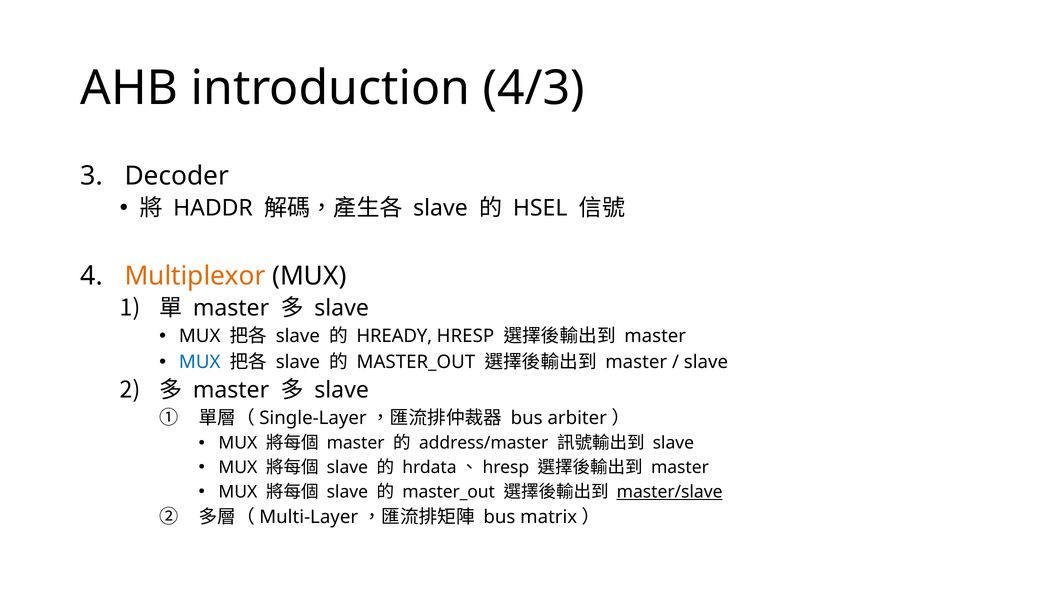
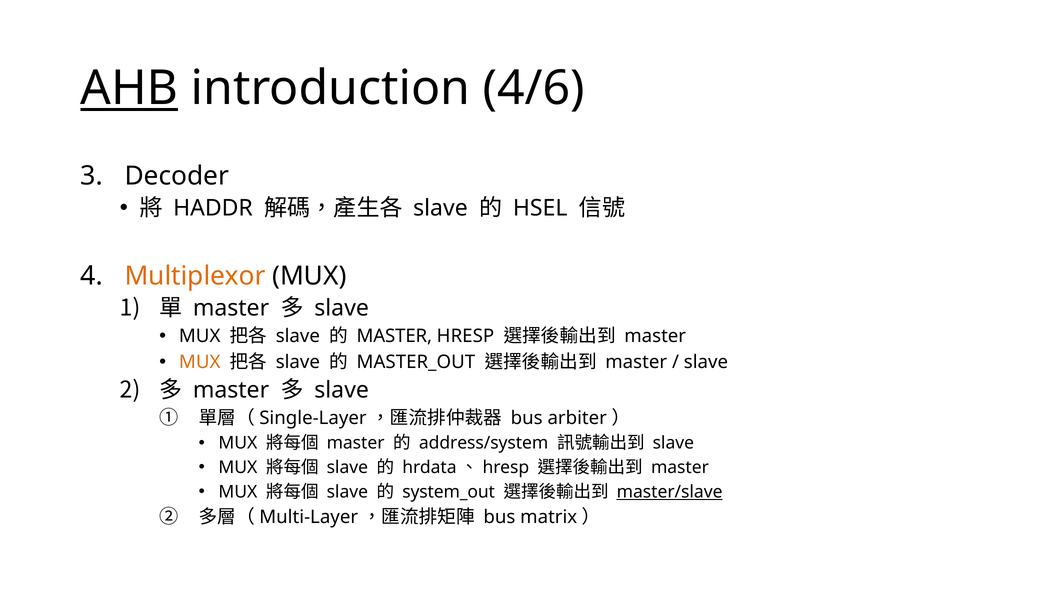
AHB underline: none -> present
4/3: 4/3 -> 4/6
HREADY at (394, 336): HREADY -> MASTER
MUX at (200, 362) colour: blue -> orange
address/master: address/master -> address/system
master_out at (449, 491): master_out -> system_out
